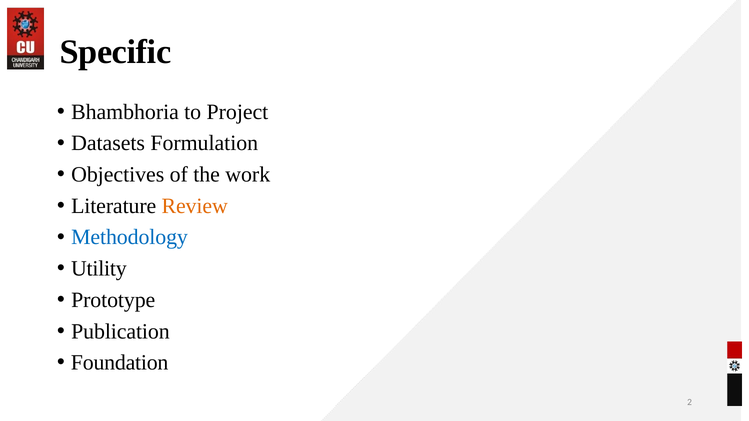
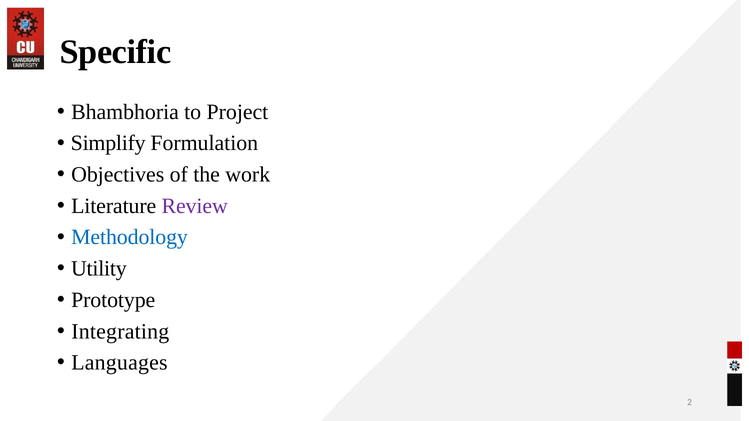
Datasets: Datasets -> Simplify
Review colour: orange -> purple
Publication: Publication -> Integrating
Foundation: Foundation -> Languages
